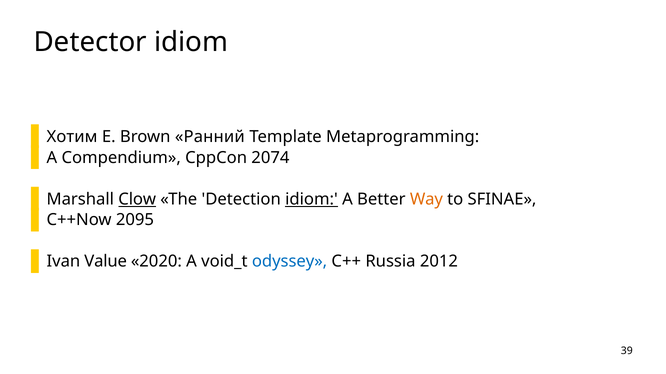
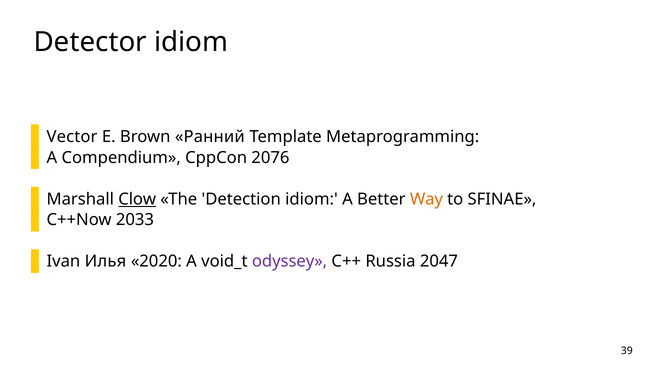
Хотим: Хотим -> Vector
2074: 2074 -> 2076
idiom at (311, 200) underline: present -> none
2095: 2095 -> 2033
Value: Value -> Илья
odyssey colour: blue -> purple
2012: 2012 -> 2047
